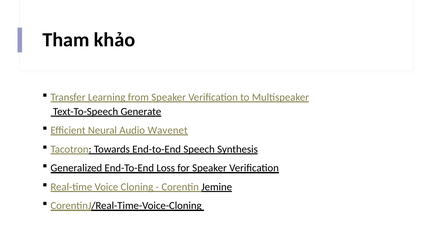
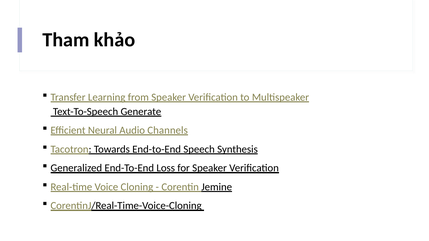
Wavenet: Wavenet -> Channels
